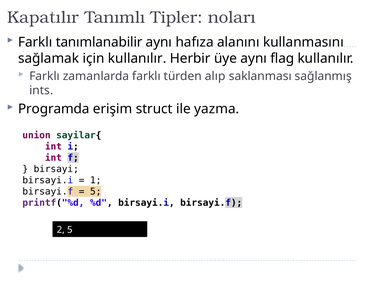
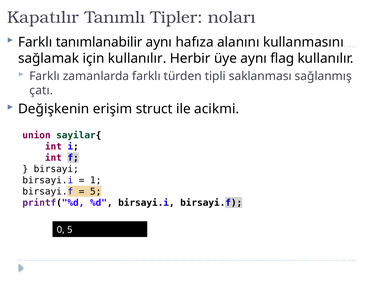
alıp: alıp -> tipli
ints: ints -> çatı
Programda: Programda -> Değişkenin
yazma: yazma -> acikmi
2: 2 -> 0
